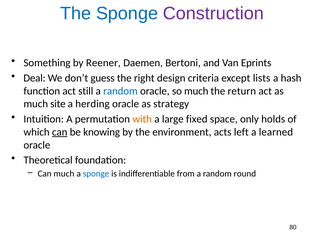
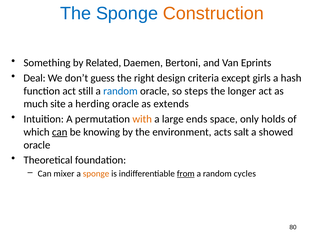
Construction colour: purple -> orange
Reener: Reener -> Related
lists: lists -> girls
so much: much -> steps
return: return -> longer
strategy: strategy -> extends
fixed: fixed -> ends
left: left -> salt
learned: learned -> showed
Can much: much -> mixer
sponge at (96, 174) colour: blue -> orange
from underline: none -> present
round: round -> cycles
